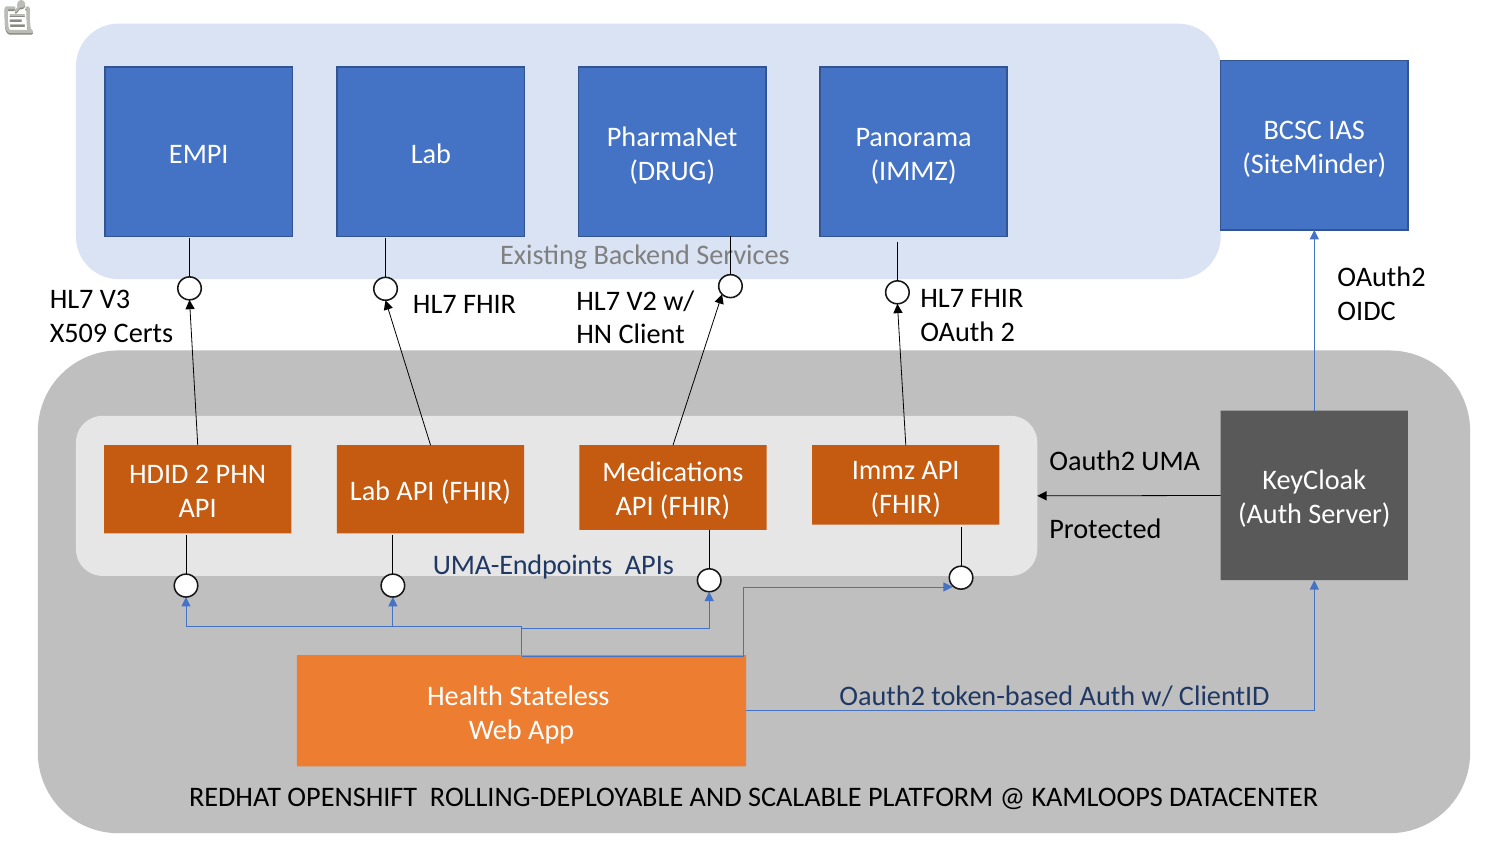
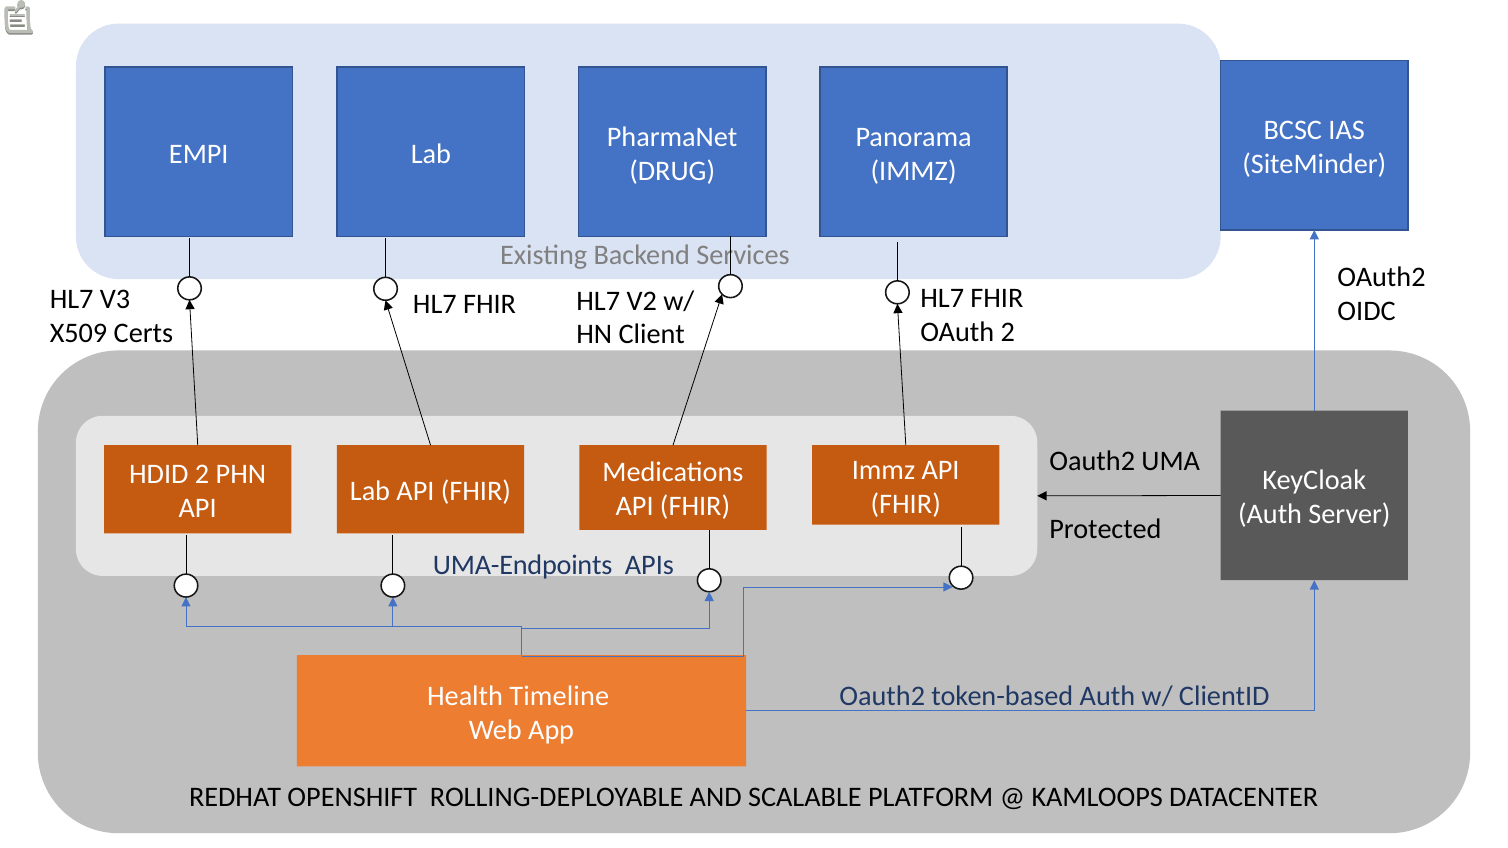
Stateless: Stateless -> Timeline
